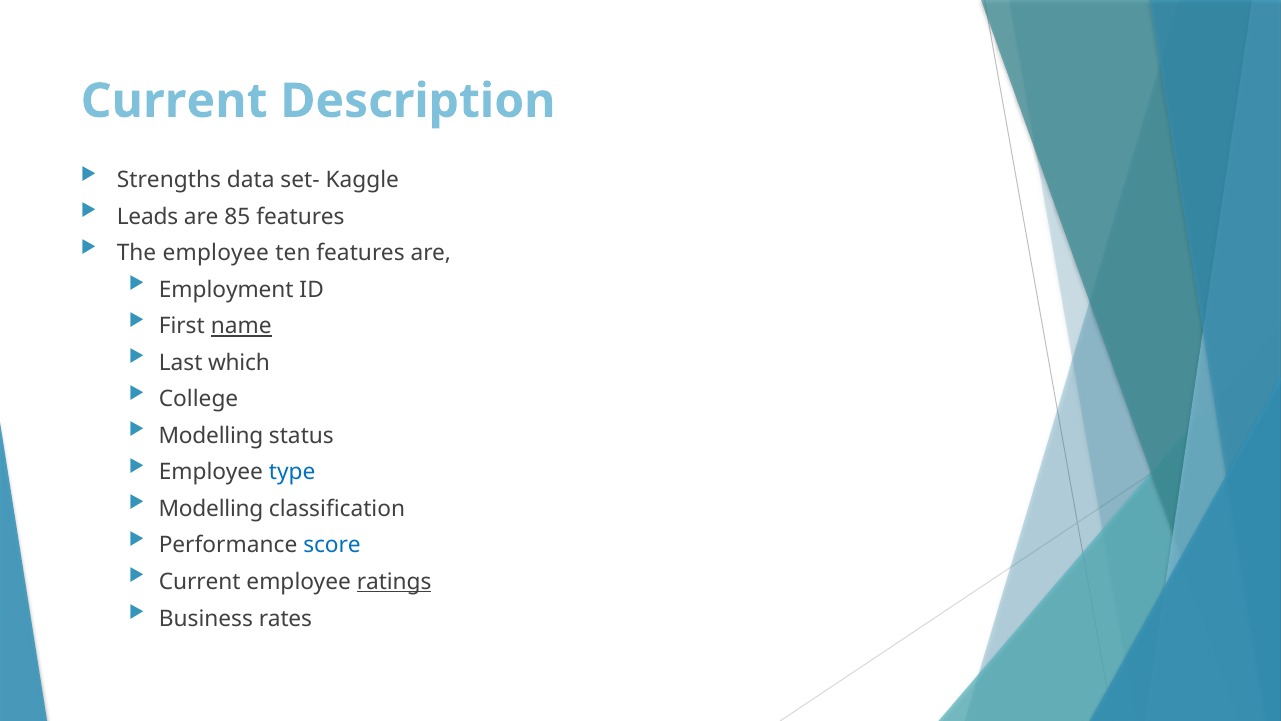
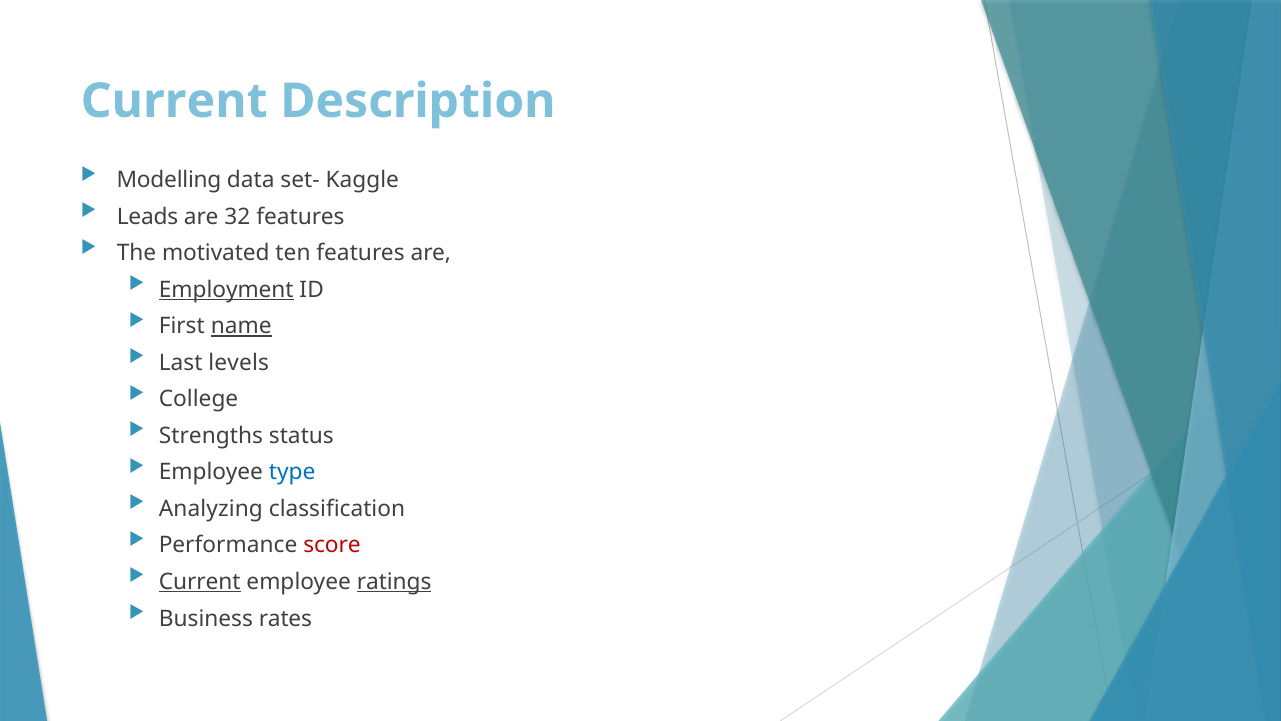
Strengths: Strengths -> Modelling
85: 85 -> 32
The employee: employee -> motivated
Employment underline: none -> present
which: which -> levels
Modelling at (211, 436): Modelling -> Strengths
Modelling at (211, 509): Modelling -> Analyzing
score colour: blue -> red
Current at (200, 582) underline: none -> present
